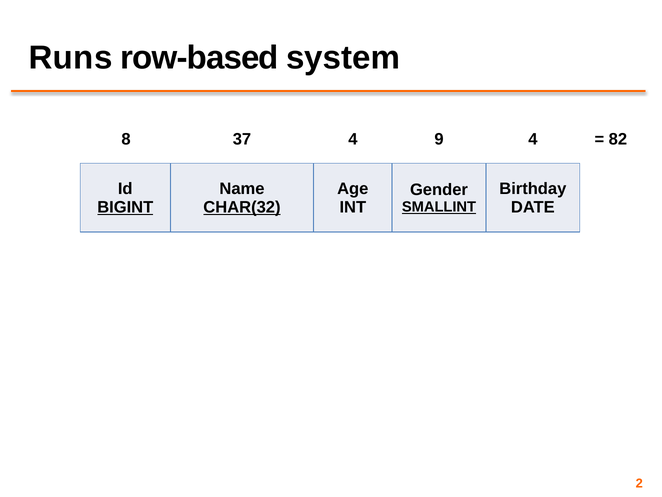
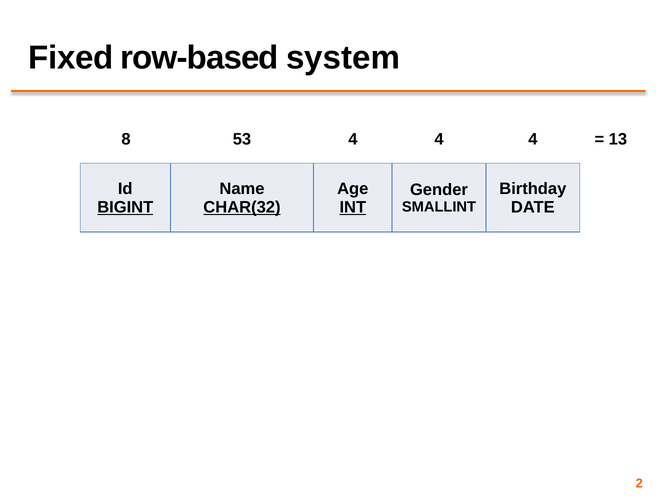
Runs: Runs -> Fixed
37: 37 -> 53
9 at (439, 139): 9 -> 4
82: 82 -> 13
INT underline: none -> present
SMALLINT underline: present -> none
